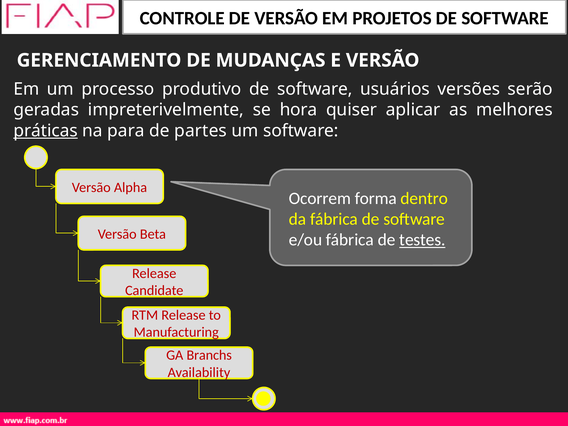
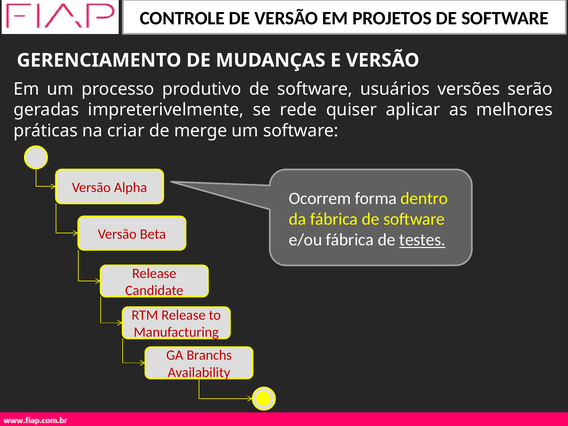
hora: hora -> rede
práticas underline: present -> none
para: para -> criar
partes: partes -> merge
